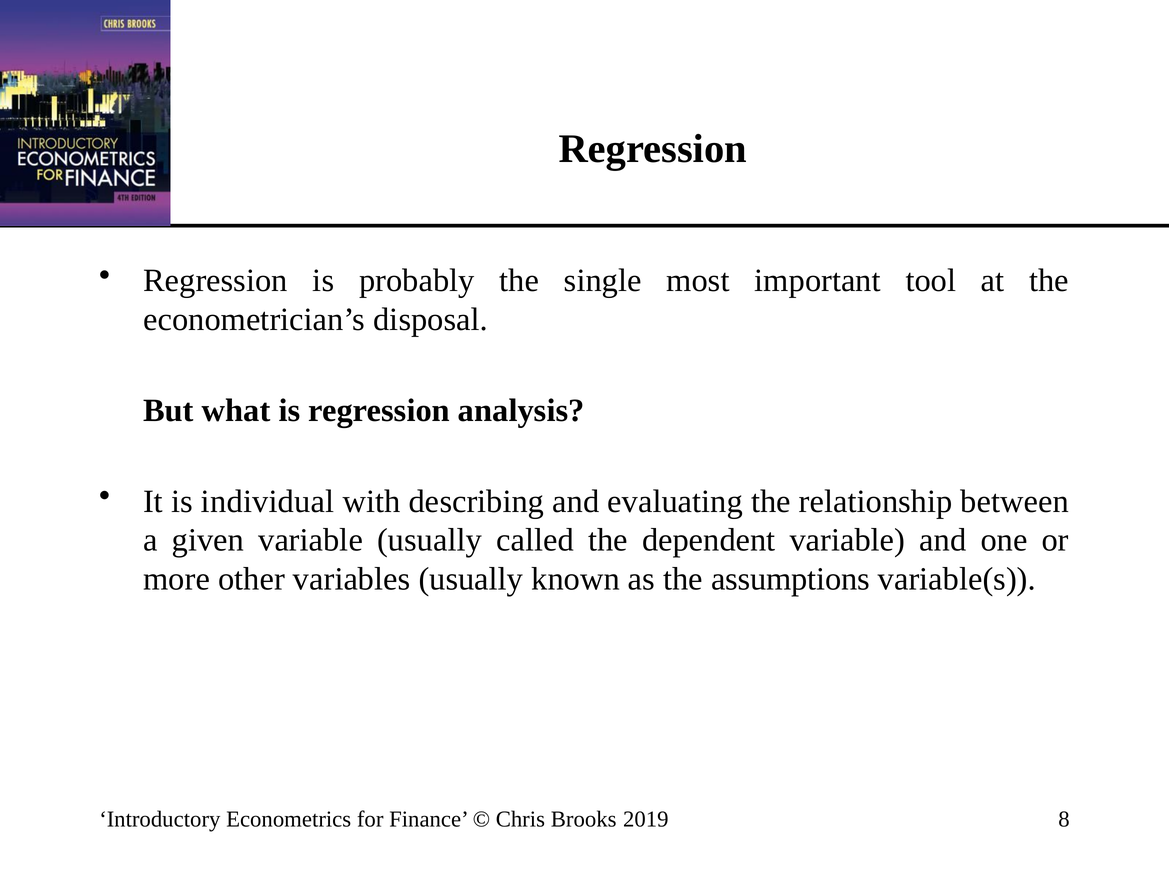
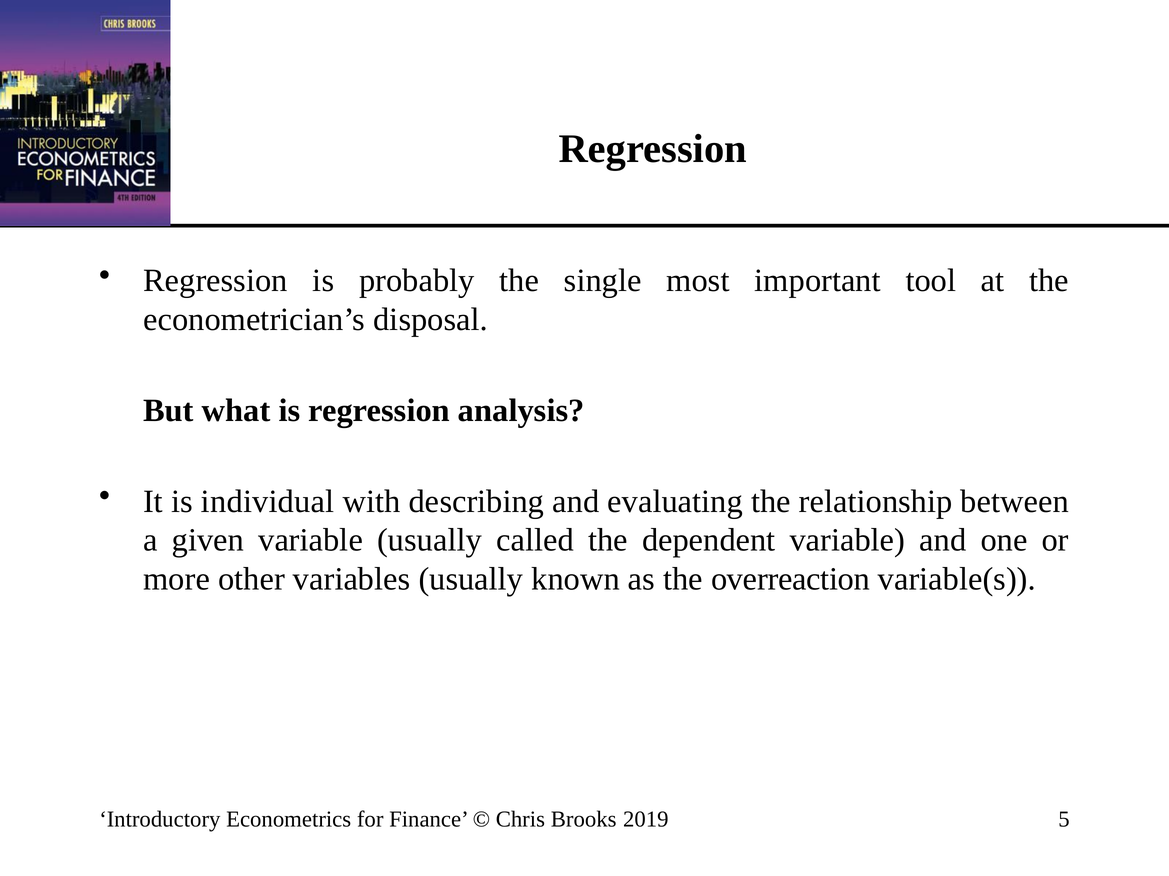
assumptions: assumptions -> overreaction
8: 8 -> 5
